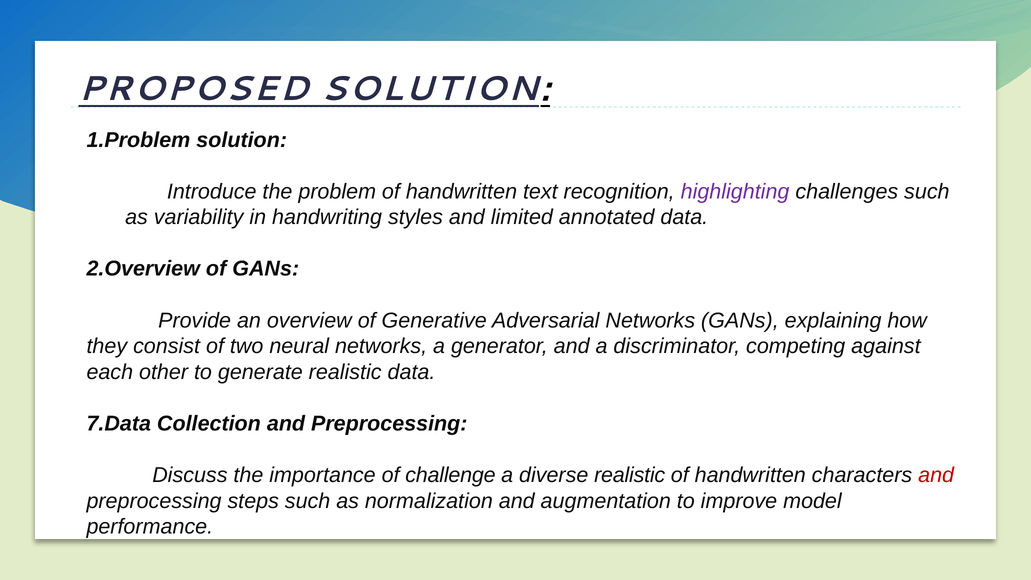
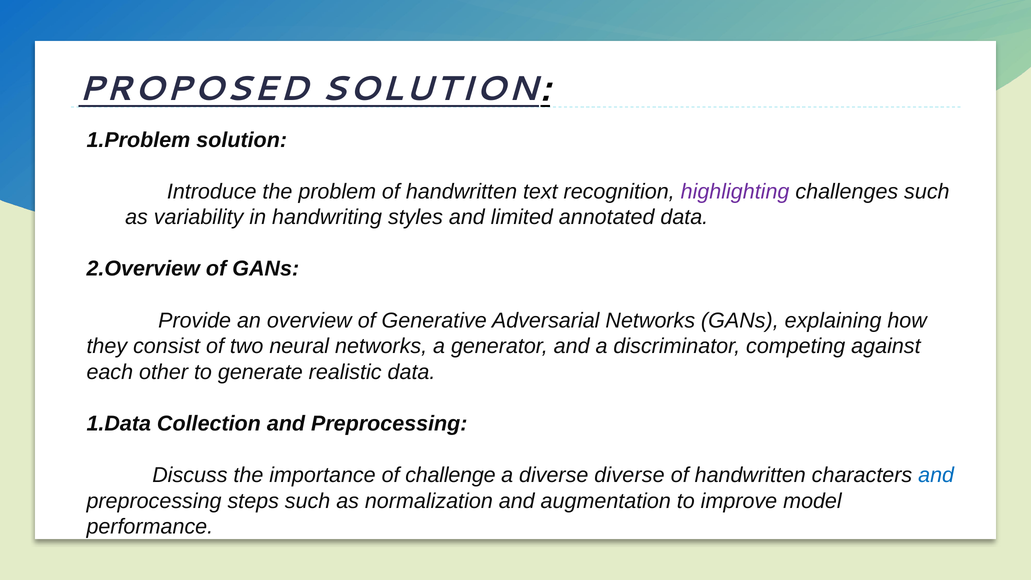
7.Data: 7.Data -> 1.Data
diverse realistic: realistic -> diverse
and at (936, 475) colour: red -> blue
